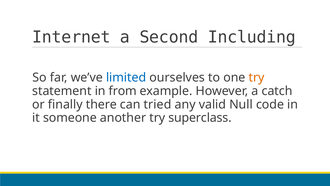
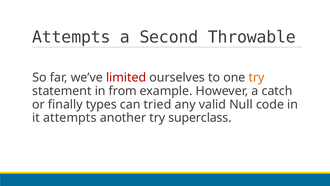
Internet at (71, 37): Internet -> Attempts
Including: Including -> Throwable
limited colour: blue -> red
there: there -> types
it someone: someone -> attempts
